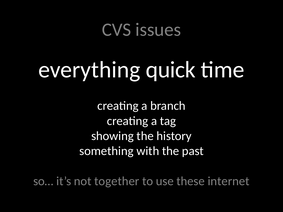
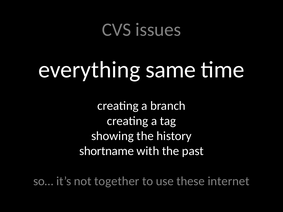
quick: quick -> same
something: something -> shortname
